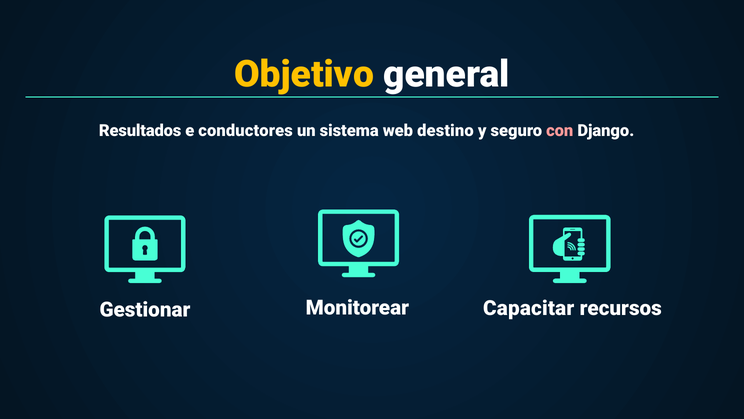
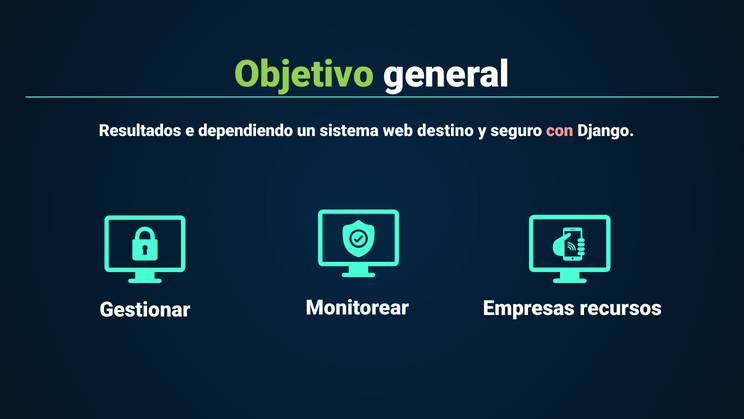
Objetivo colour: yellow -> light green
conductores: conductores -> dependiendo
Capacitar: Capacitar -> Empresas
